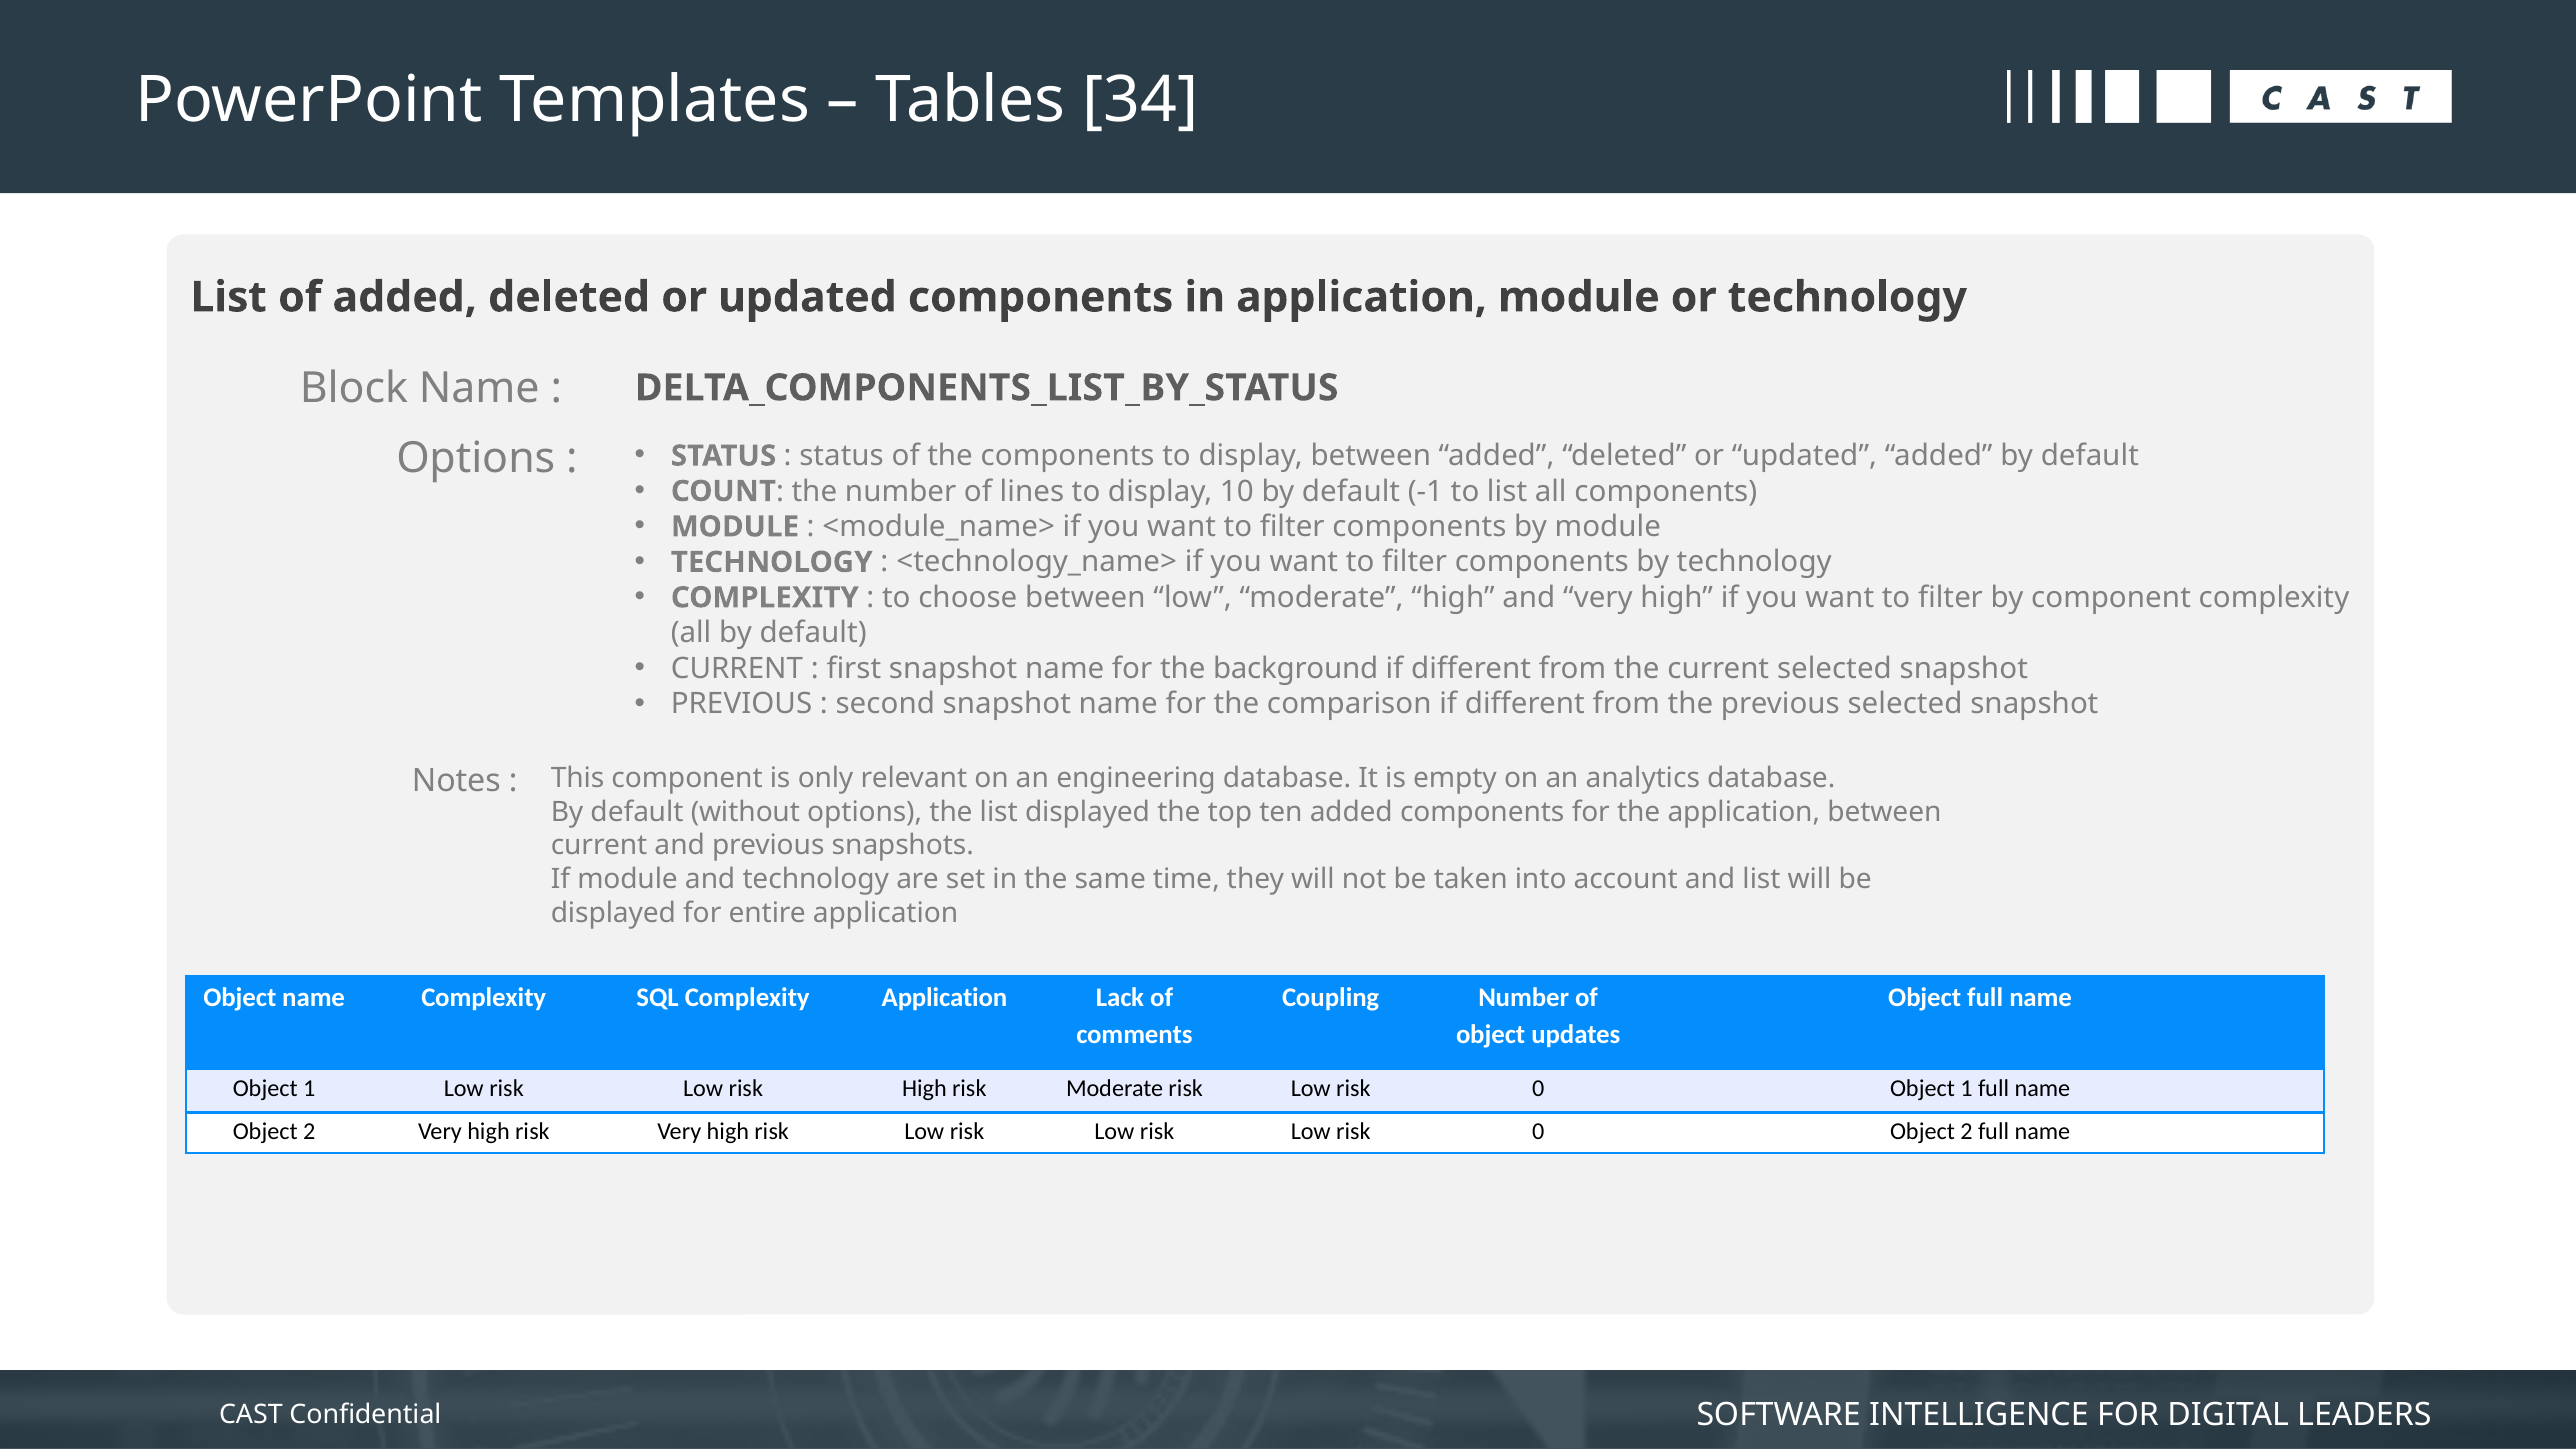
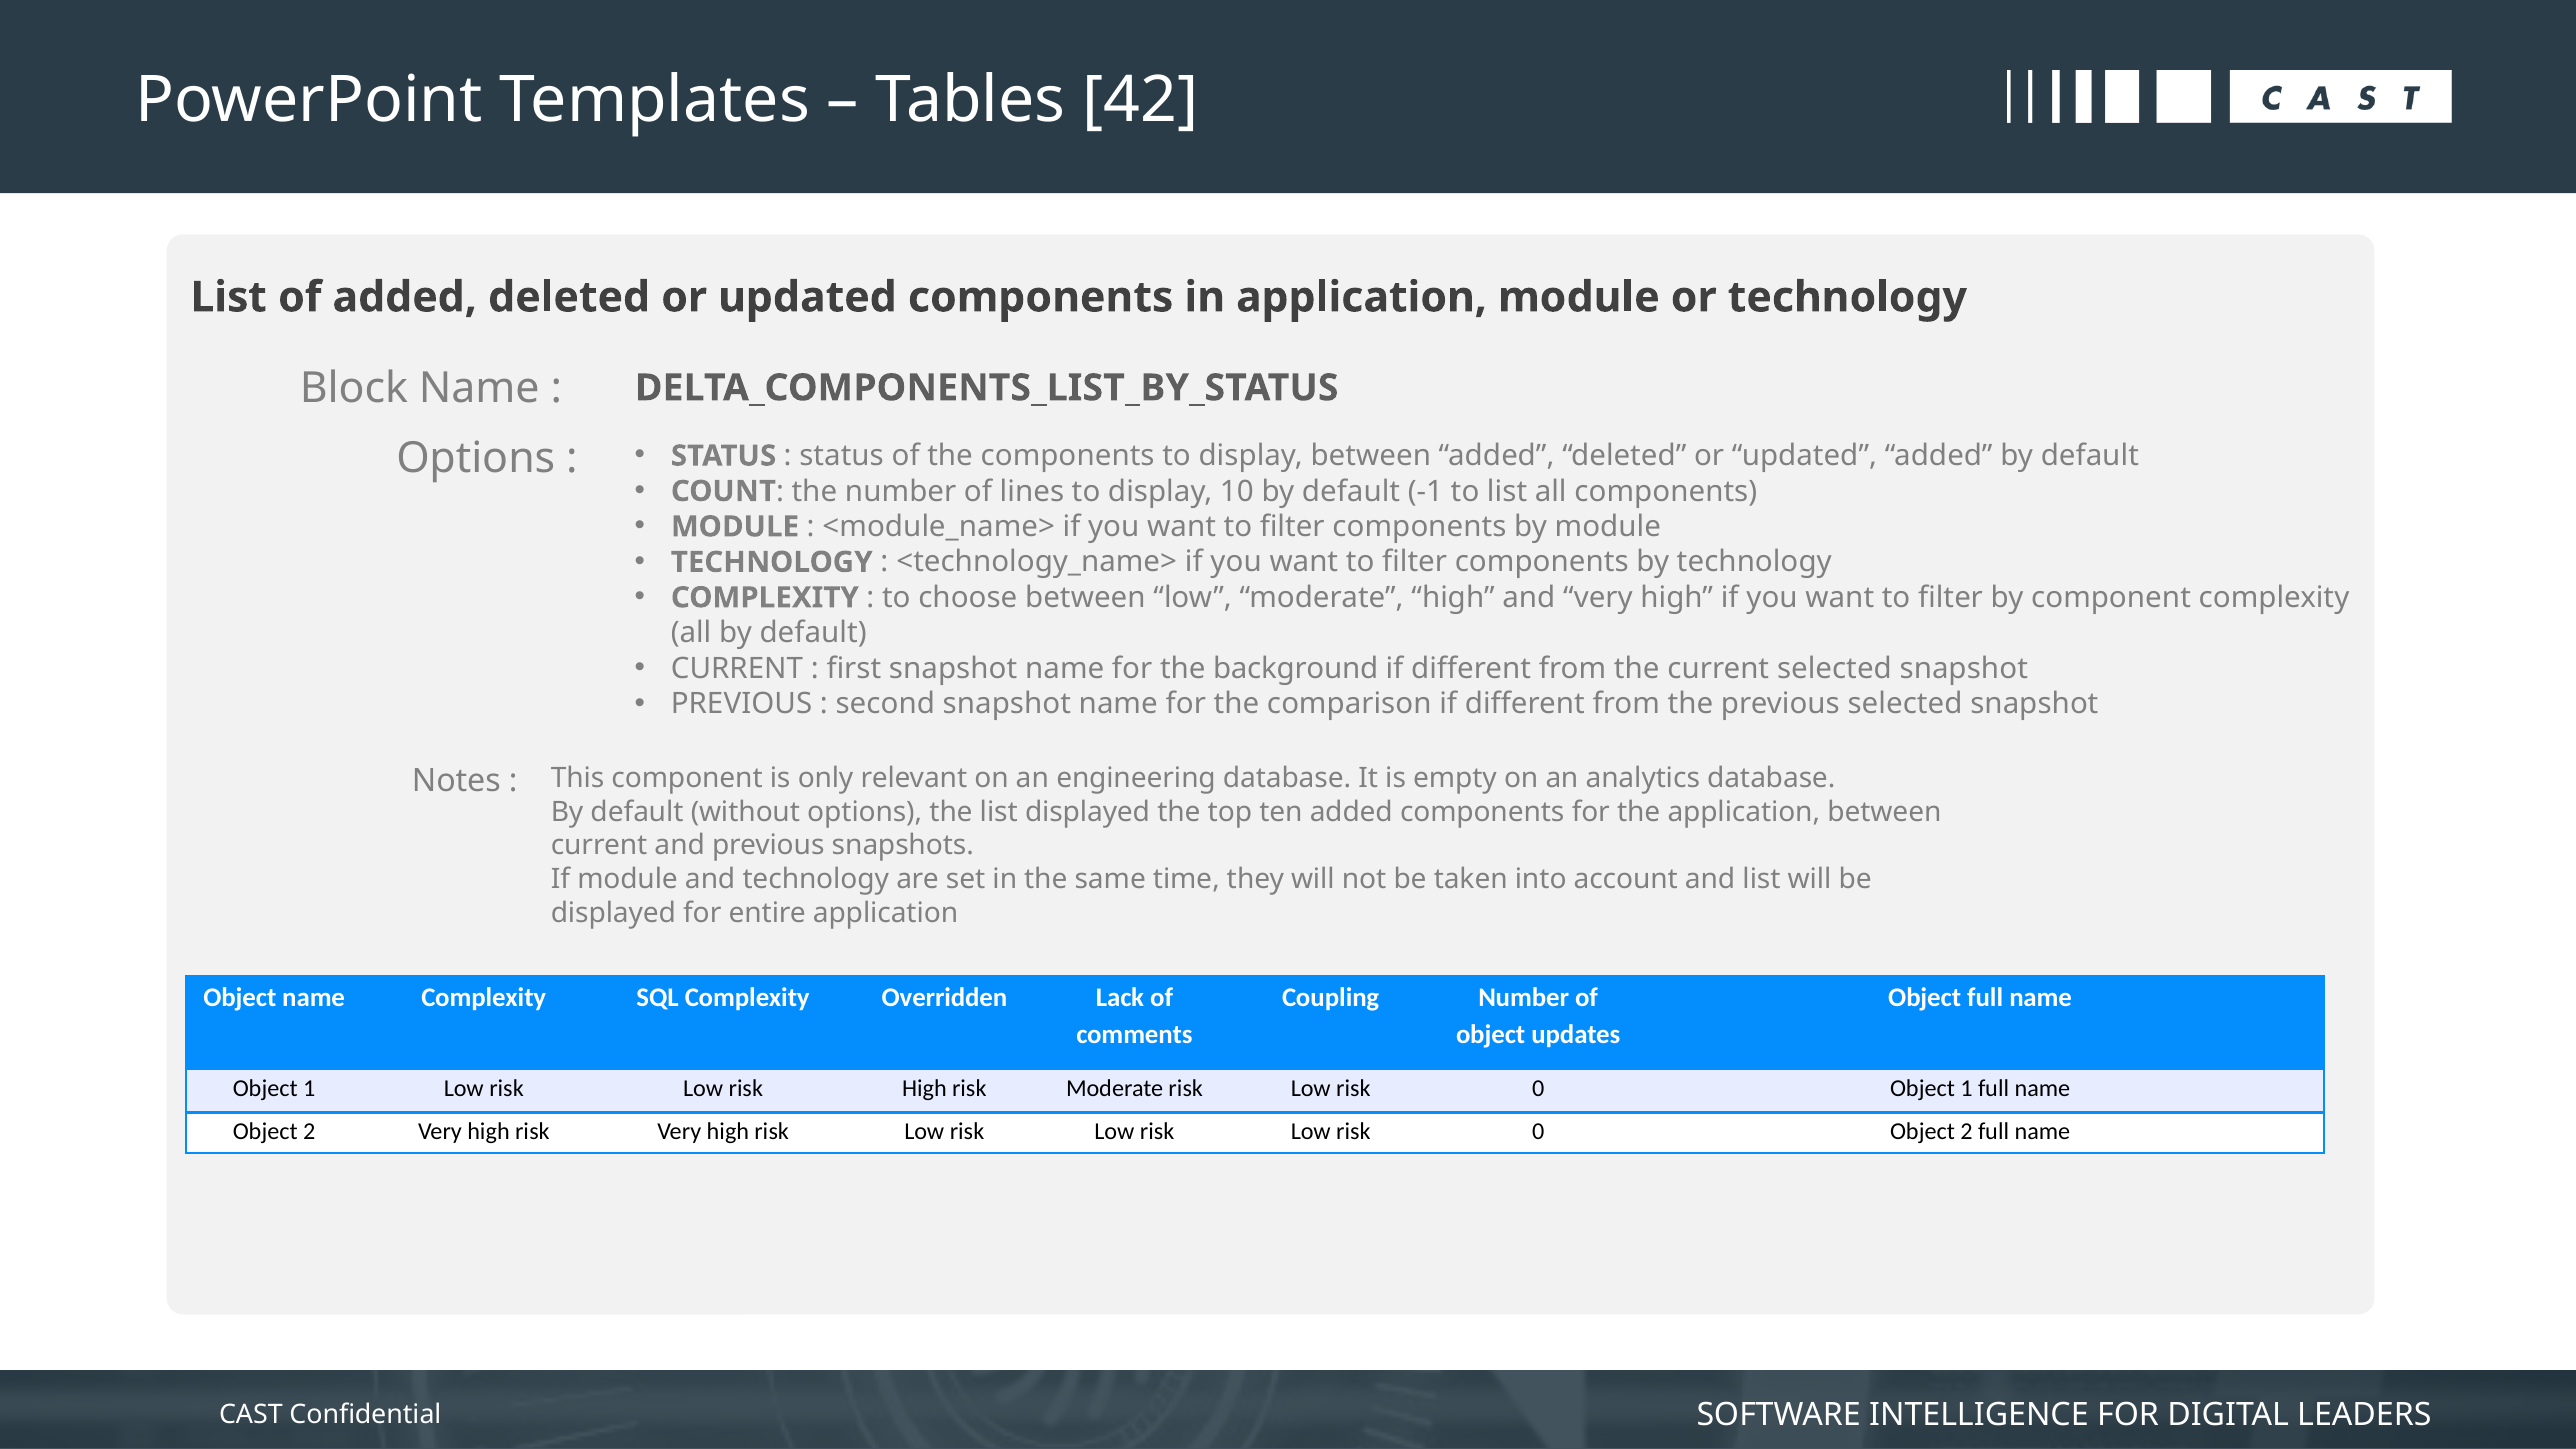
34: 34 -> 42
Complexity Application: Application -> Overridden
